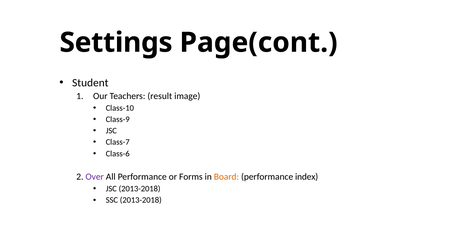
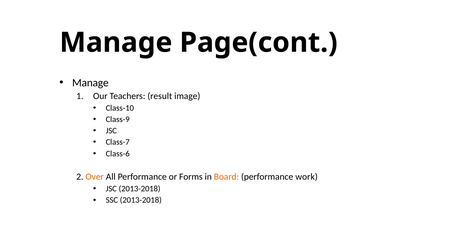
Settings at (116, 43): Settings -> Manage
Student at (90, 83): Student -> Manage
Over colour: purple -> orange
index: index -> work
